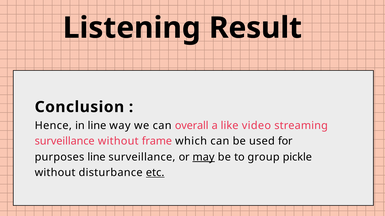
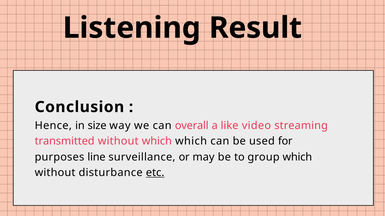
in line: line -> size
surveillance at (65, 141): surveillance -> transmitted
without frame: frame -> which
may underline: present -> none
group pickle: pickle -> which
